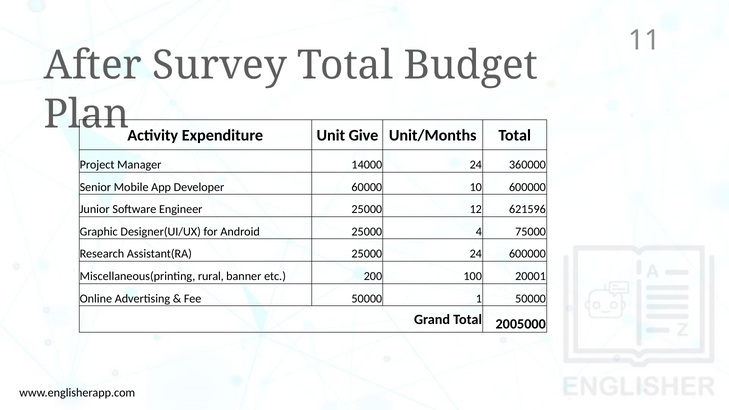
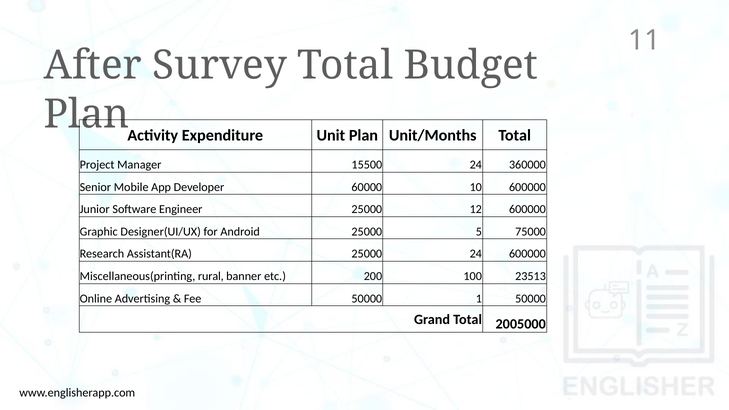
Unit Give: Give -> Plan
14000: 14000 -> 15500
12 621596: 621596 -> 600000
4: 4 -> 5
20001: 20001 -> 23513
